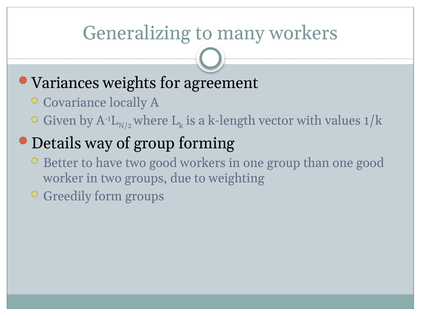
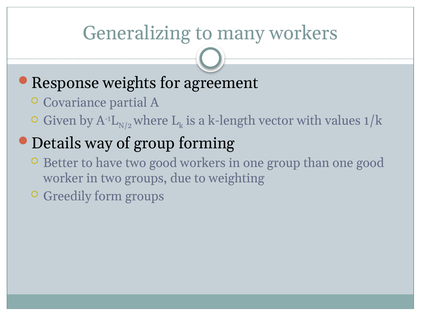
Variances: Variances -> Response
locally: locally -> partial
